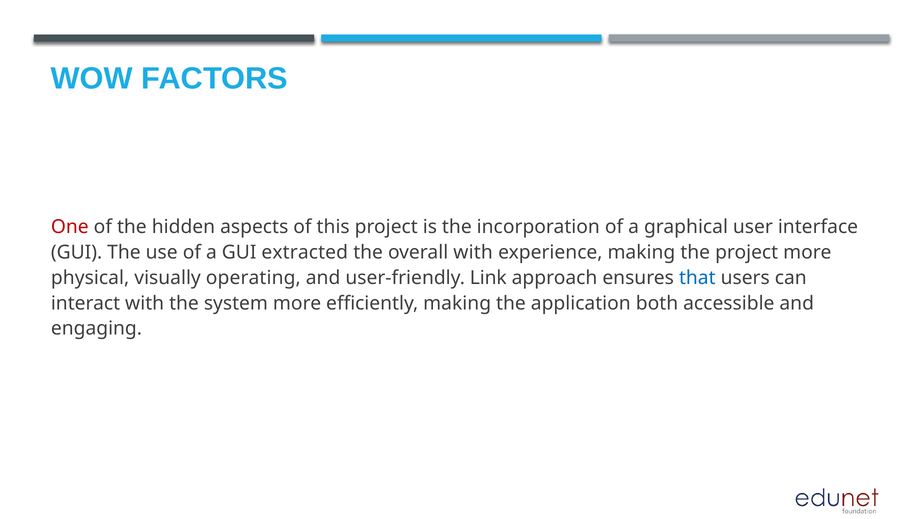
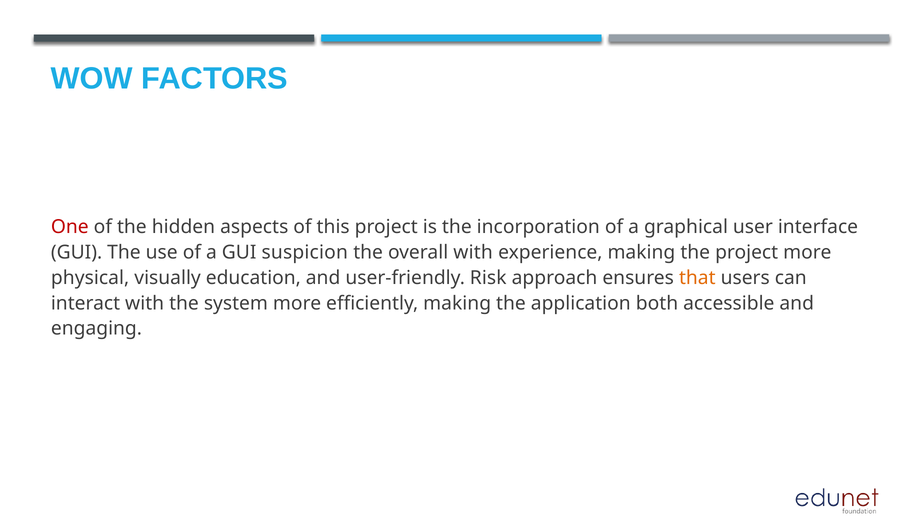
extracted: extracted -> suspicion
operating: operating -> education
Link: Link -> Risk
that colour: blue -> orange
